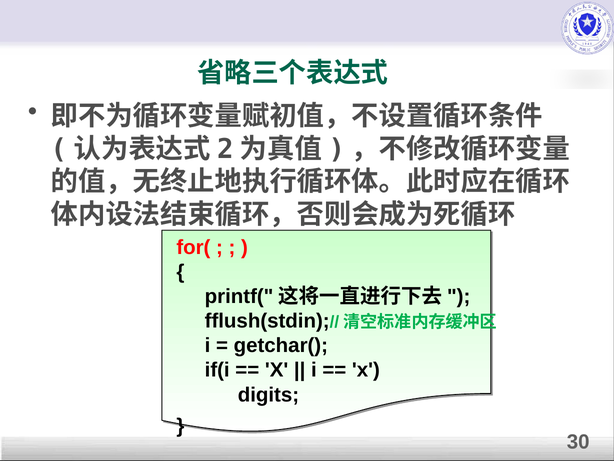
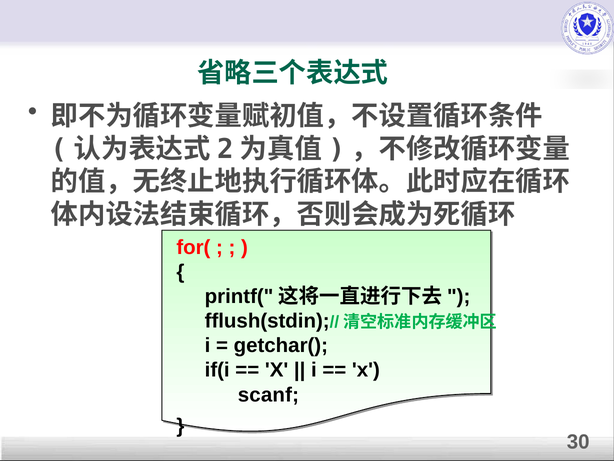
digits: digits -> scanf
